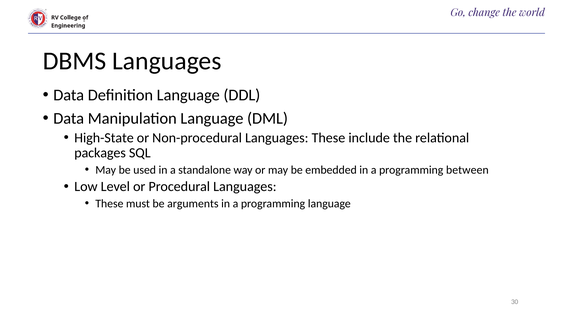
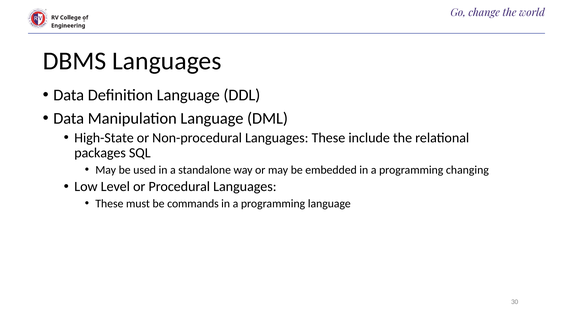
between: between -> changing
arguments: arguments -> commands
